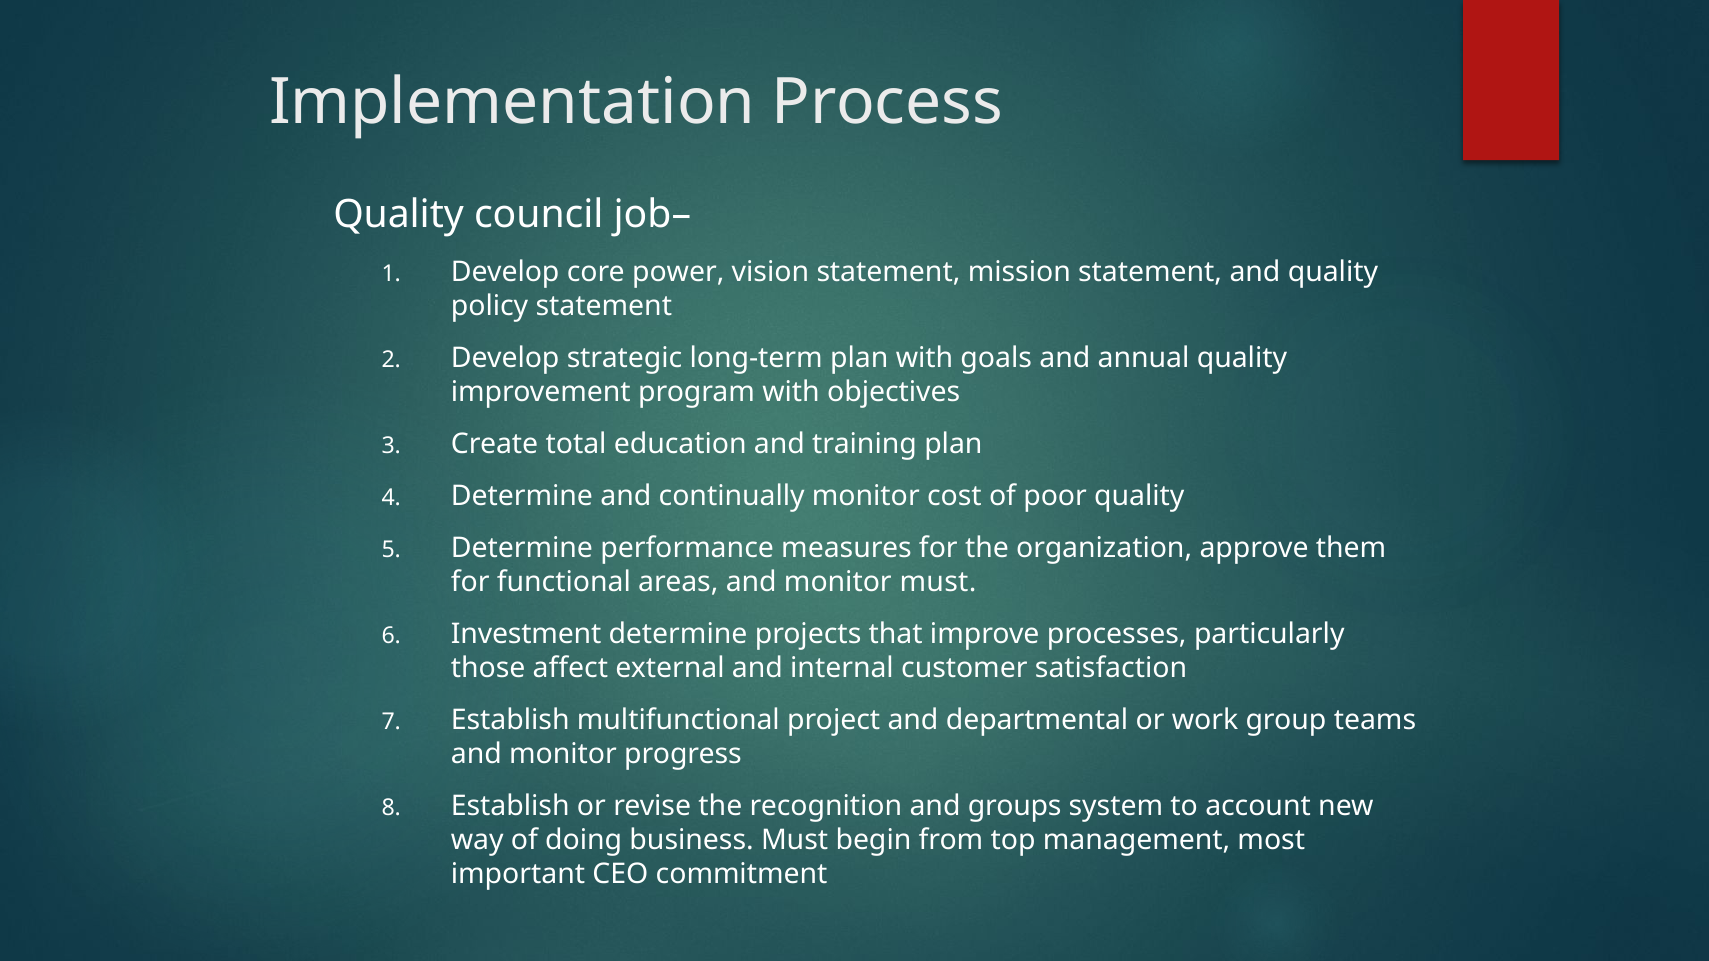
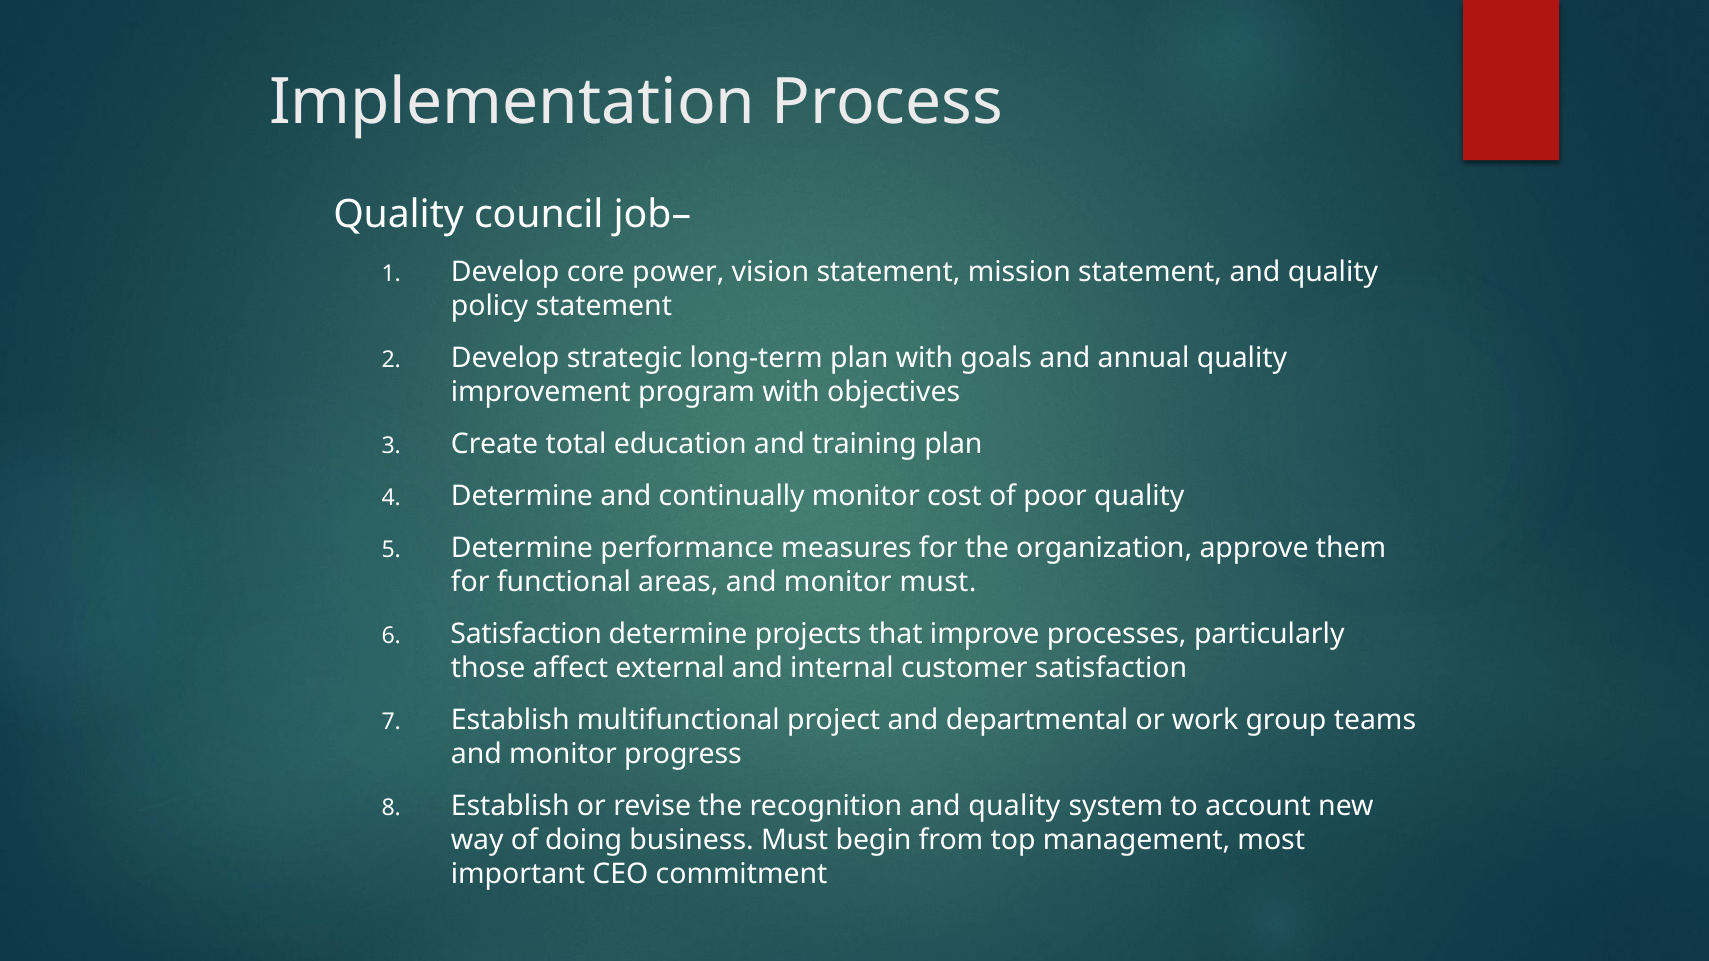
Investment at (526, 634): Investment -> Satisfaction
recognition and groups: groups -> quality
